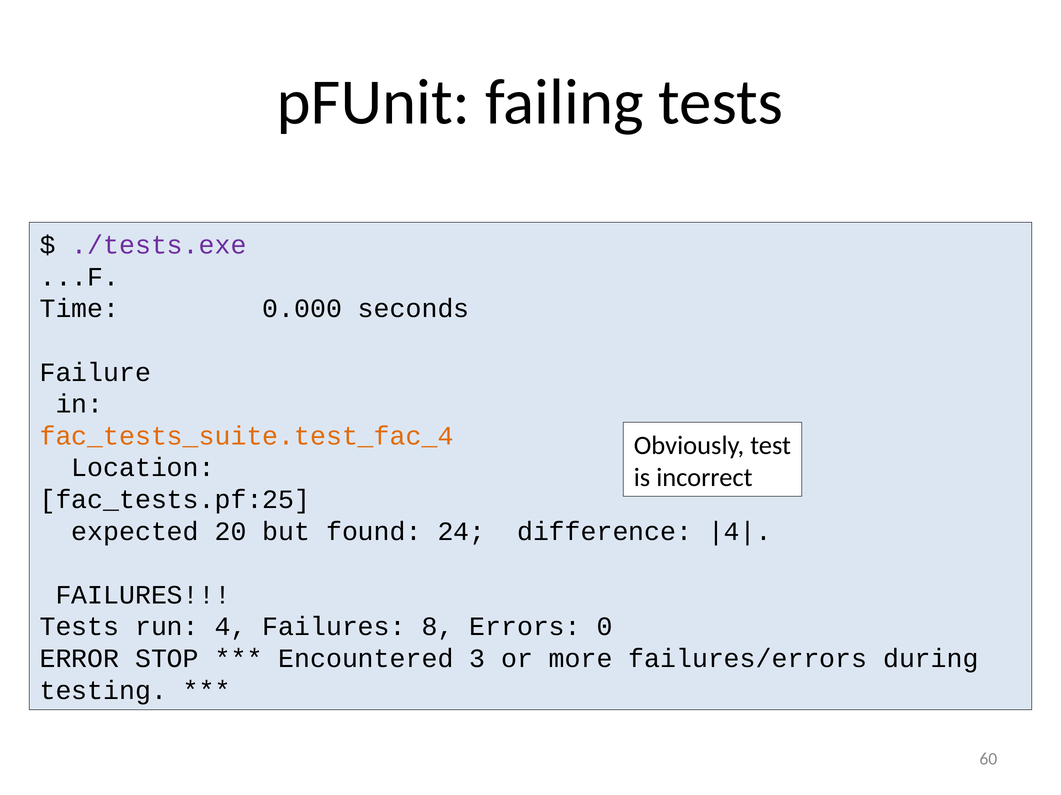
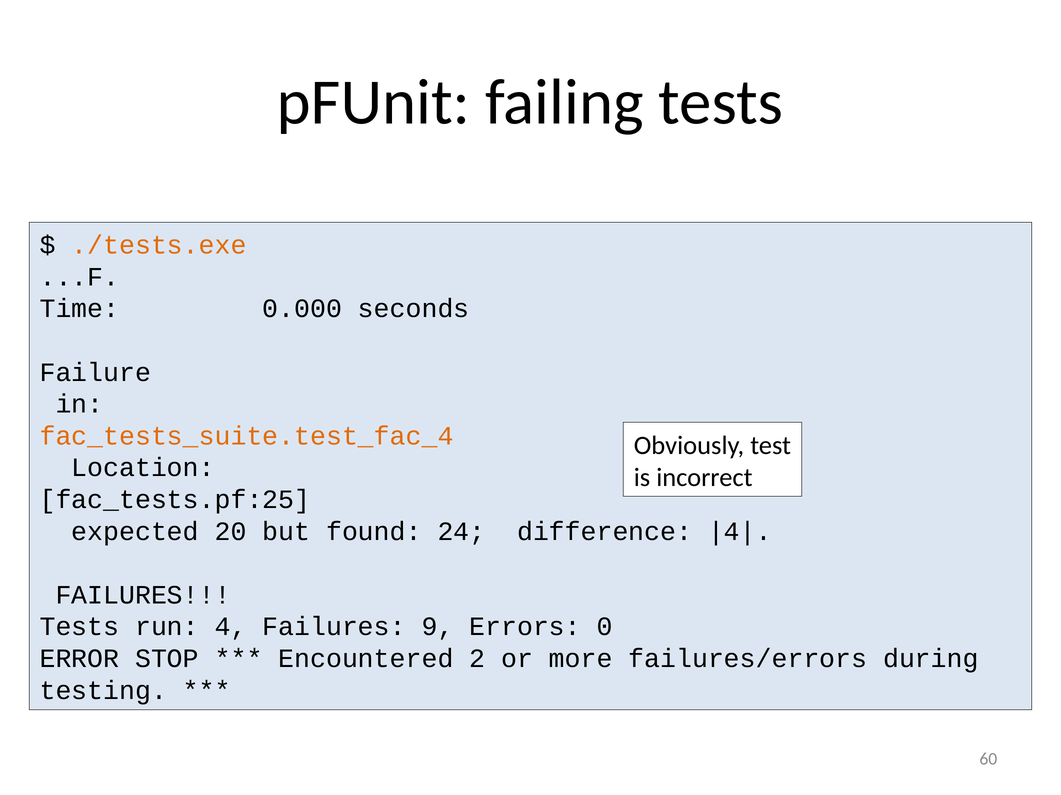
./tests.exe colour: purple -> orange
8: 8 -> 9
3: 3 -> 2
